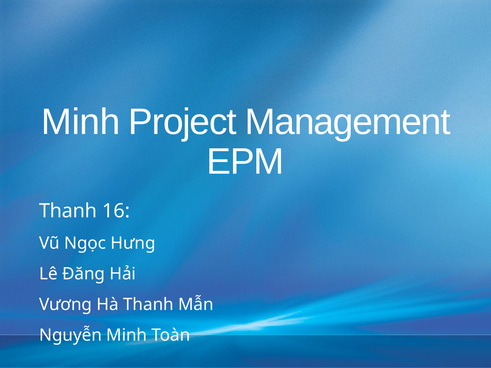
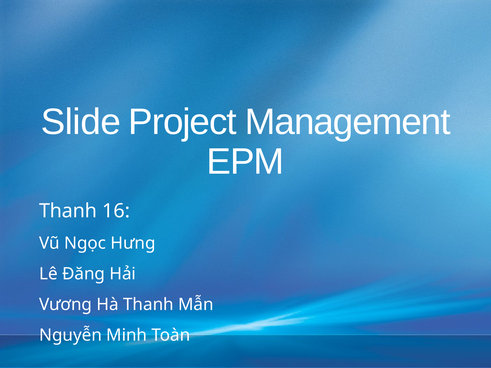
Minh at (81, 122): Minh -> Slide
